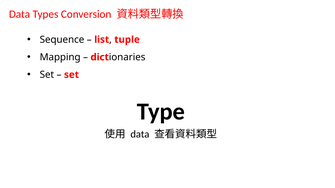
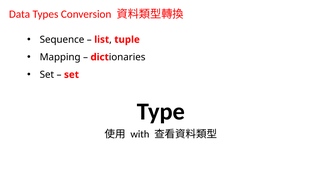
data at (140, 134): data -> with
